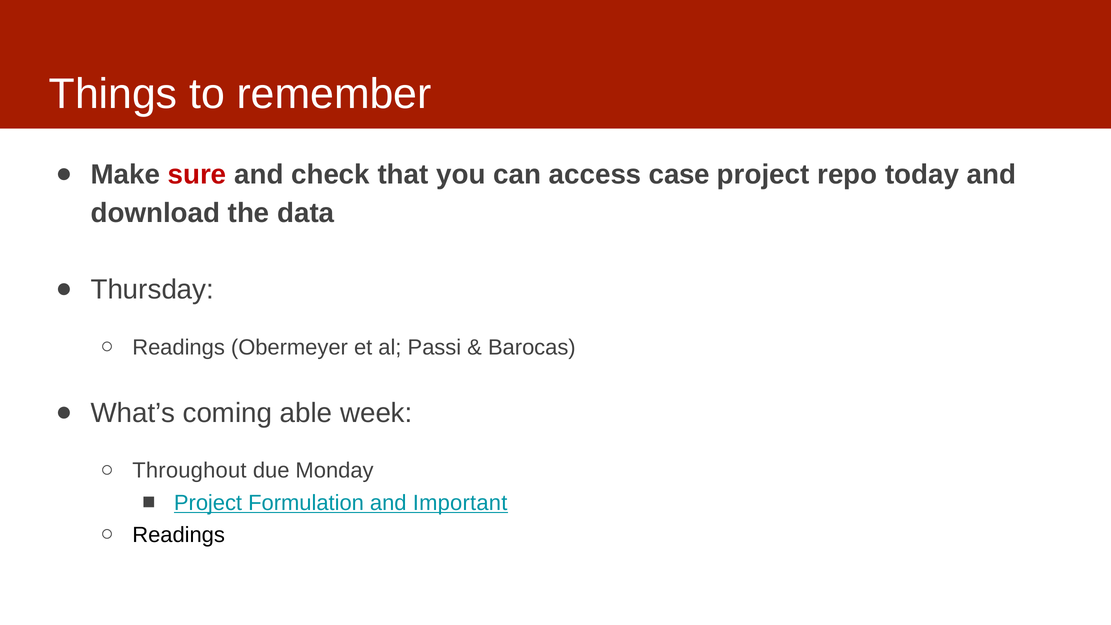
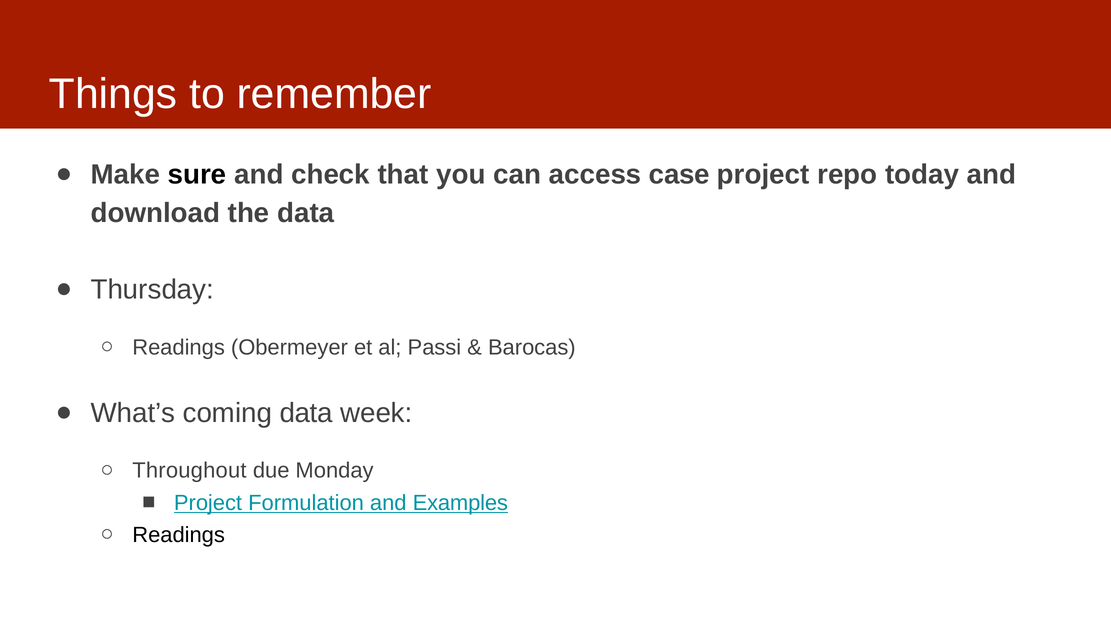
sure colour: red -> black
coming able: able -> data
Important: Important -> Examples
